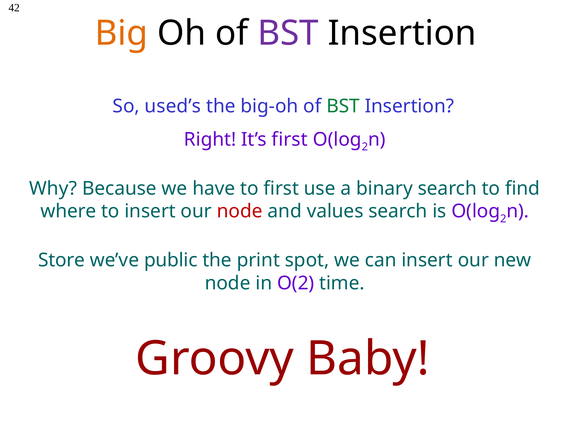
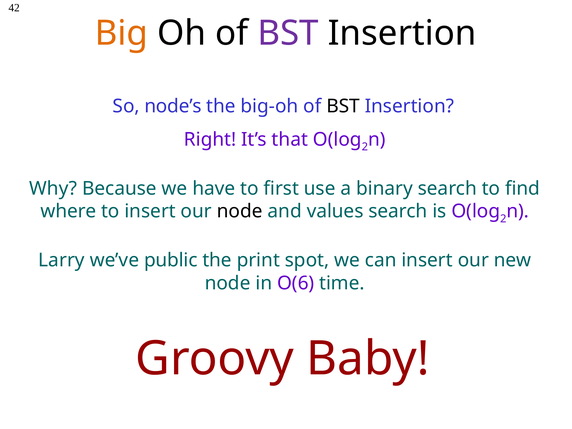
used’s: used’s -> node’s
BST at (343, 106) colour: green -> black
It’s first: first -> that
node at (240, 211) colour: red -> black
Store: Store -> Larry
O(2: O(2 -> O(6
